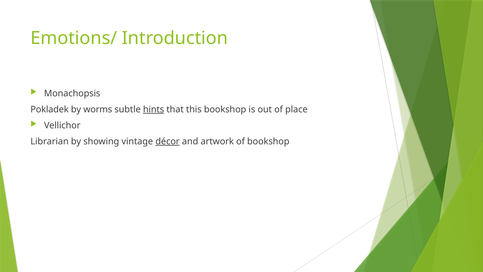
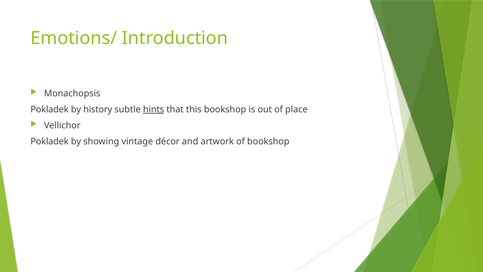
worms: worms -> history
Librarian at (50, 141): Librarian -> Pokladek
décor underline: present -> none
